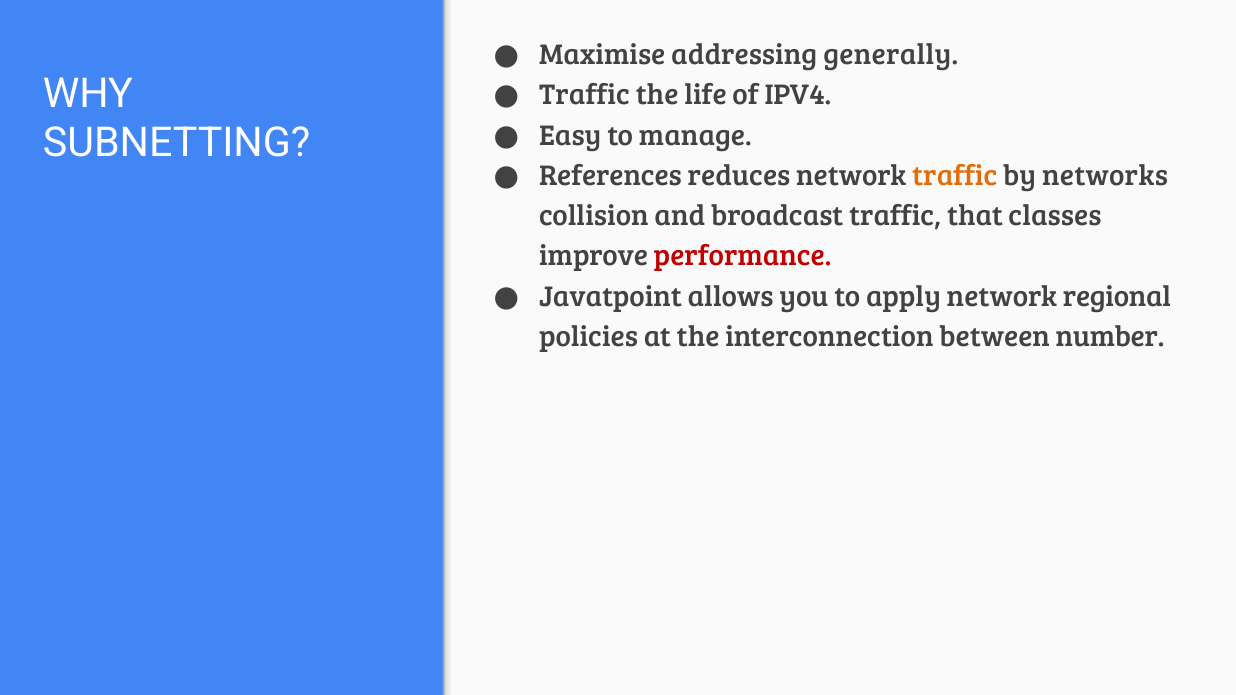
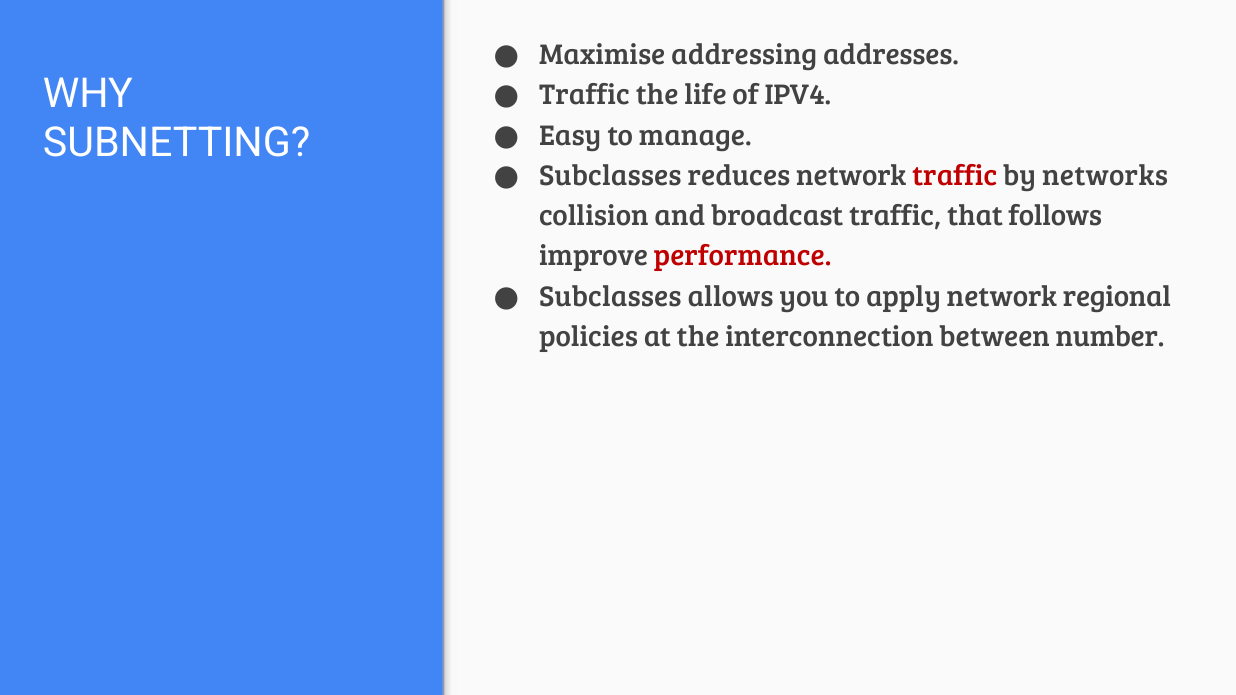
generally: generally -> addresses
References at (610, 176): References -> Subclasses
traffic at (955, 176) colour: orange -> red
classes: classes -> follows
Javatpoint at (610, 297): Javatpoint -> Subclasses
